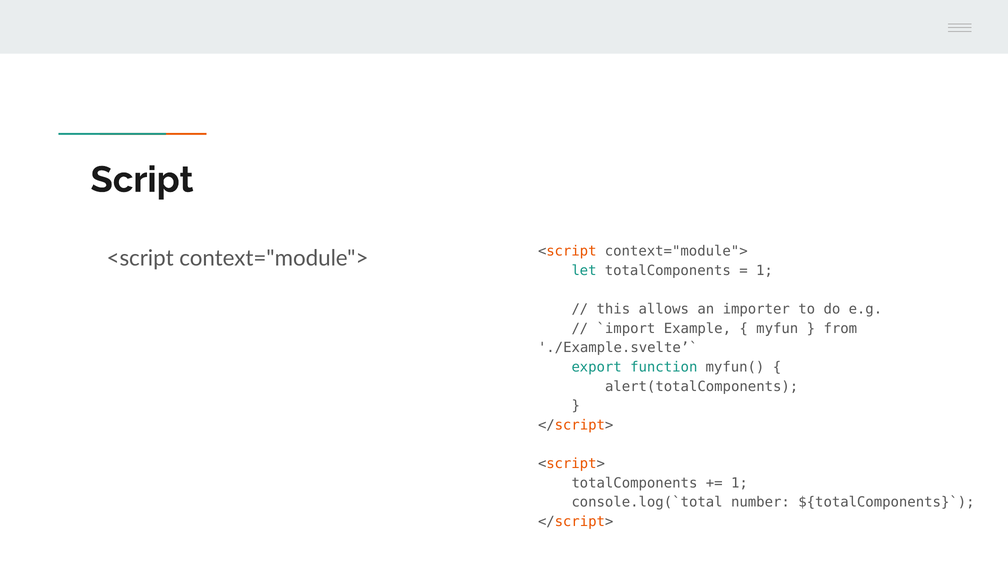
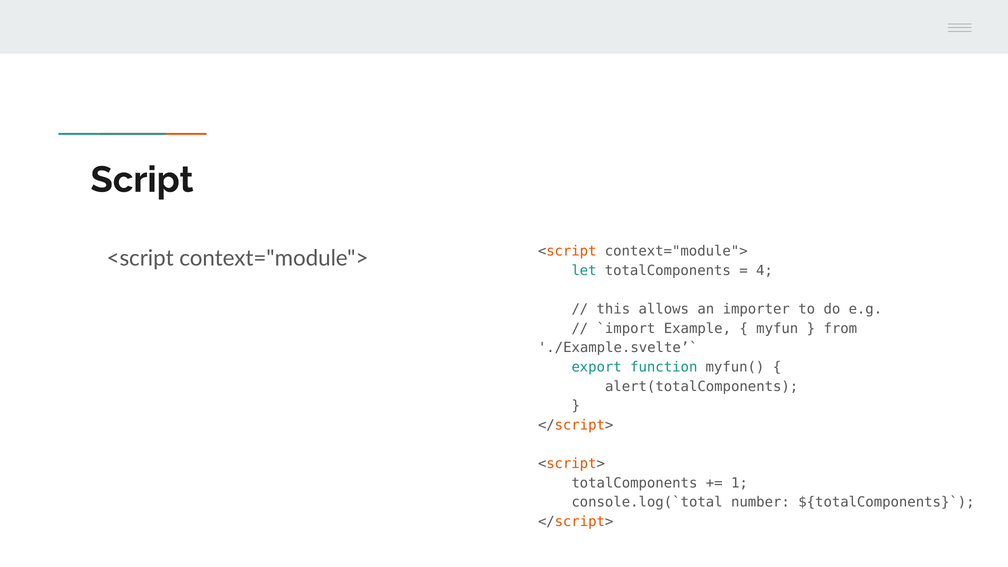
1 at (764, 270): 1 -> 4
